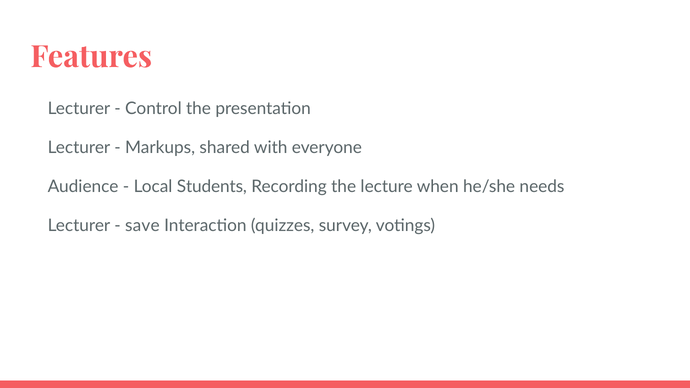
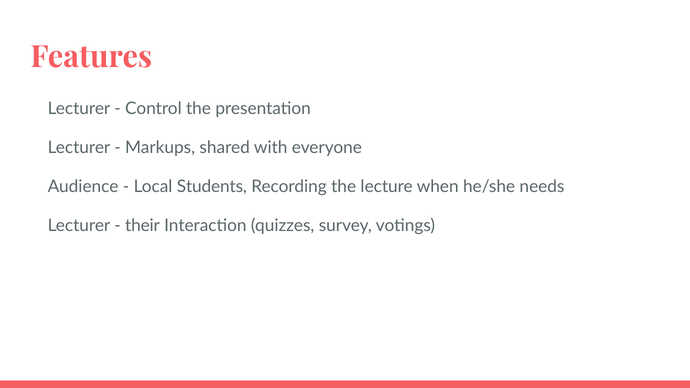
save: save -> their
